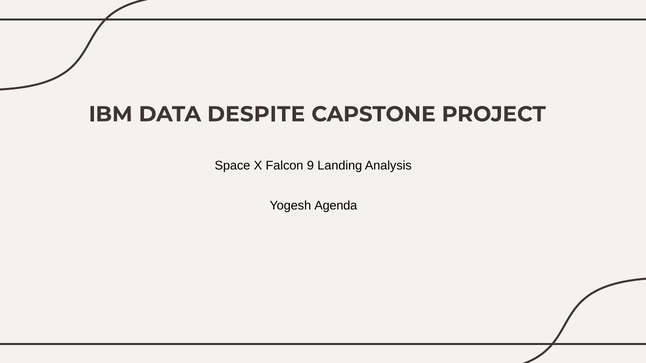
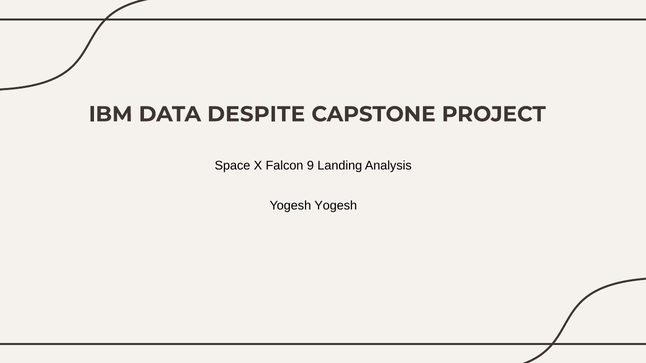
Yogesh Agenda: Agenda -> Yogesh
